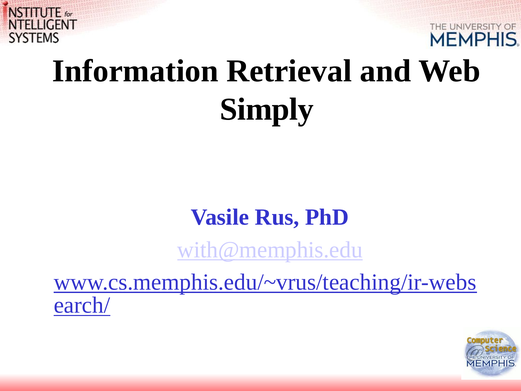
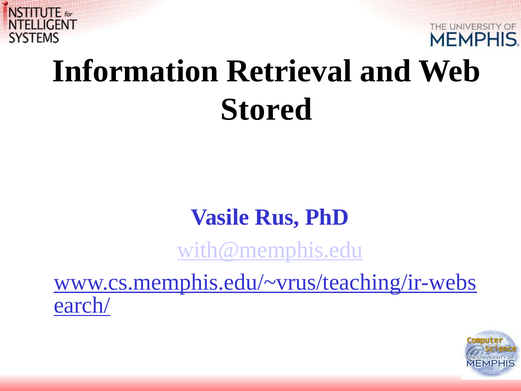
Simply: Simply -> Stored
